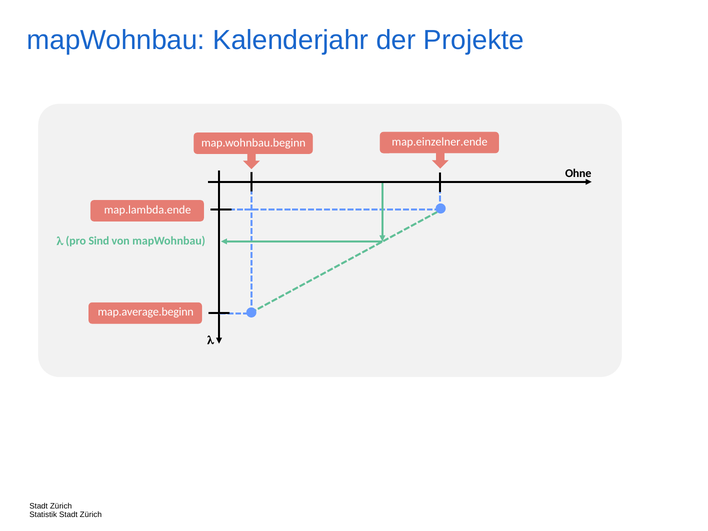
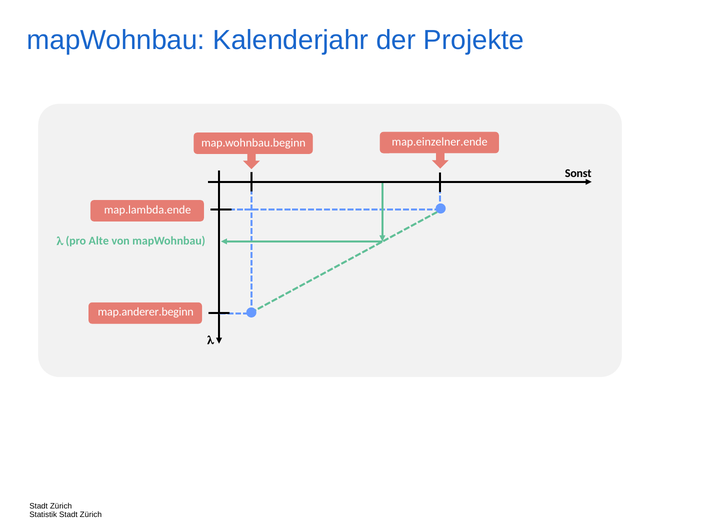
Ohne: Ohne -> Sonst
Sind: Sind -> Alte
map.average.beginn: map.average.beginn -> map.anderer.beginn
